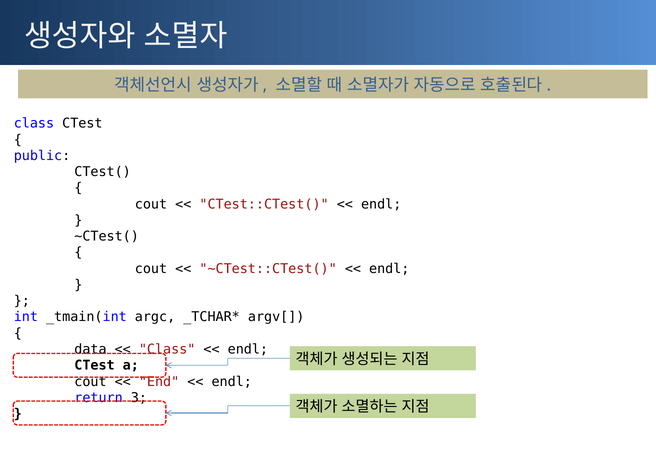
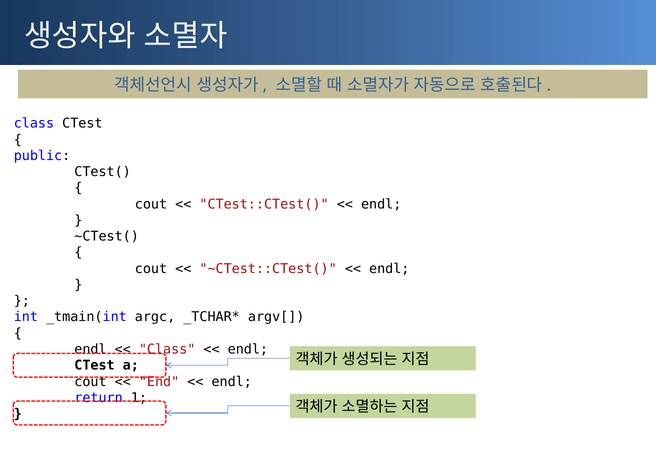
data at (90, 349): data -> endl
3: 3 -> 1
